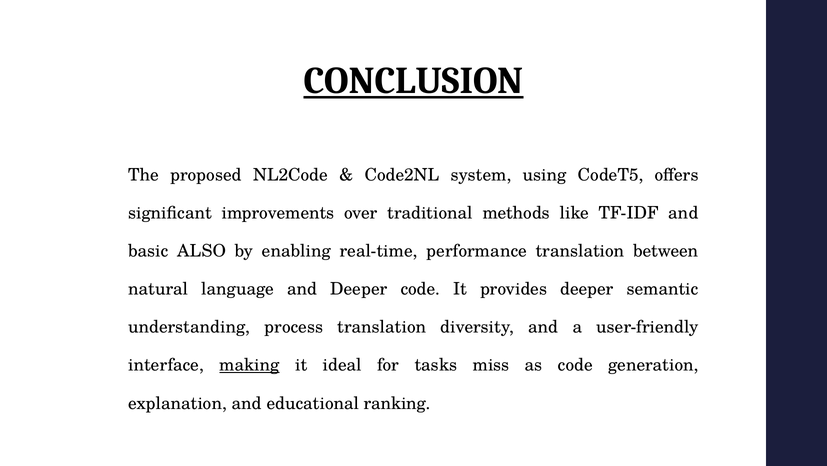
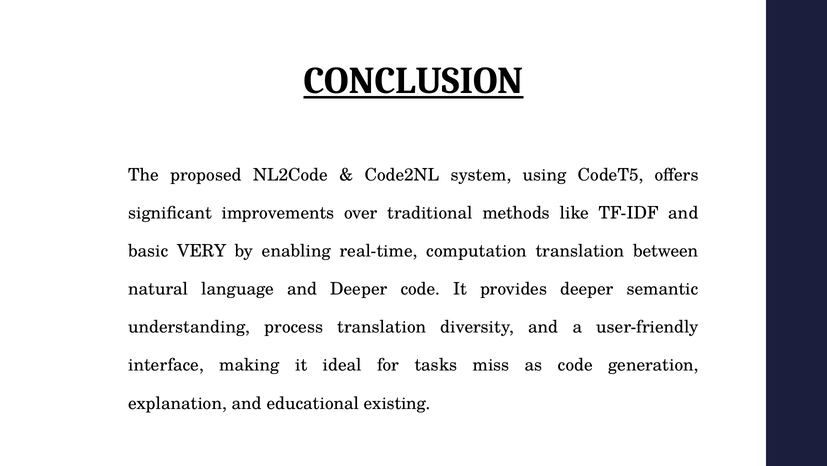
ALSO: ALSO -> VERY
performance: performance -> computation
making underline: present -> none
ranking: ranking -> existing
